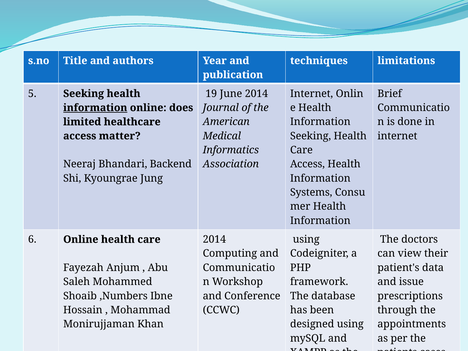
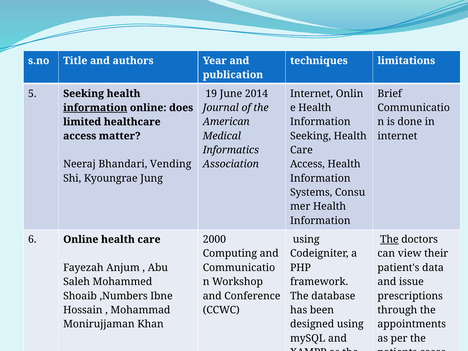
Backend: Backend -> Vending
2014 at (214, 239): 2014 -> 2000
The at (389, 239) underline: none -> present
